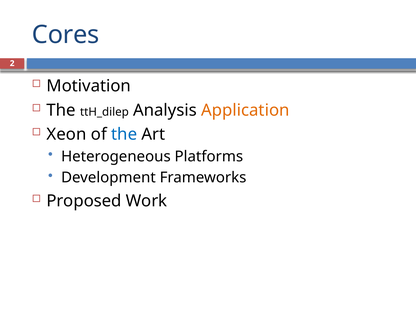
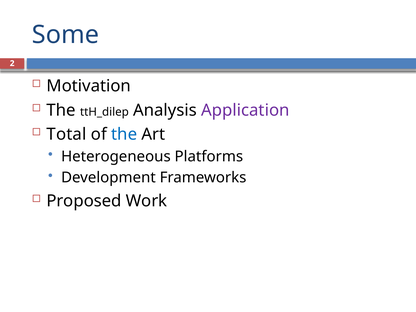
Cores: Cores -> Some
Application colour: orange -> purple
Xeon: Xeon -> Total
